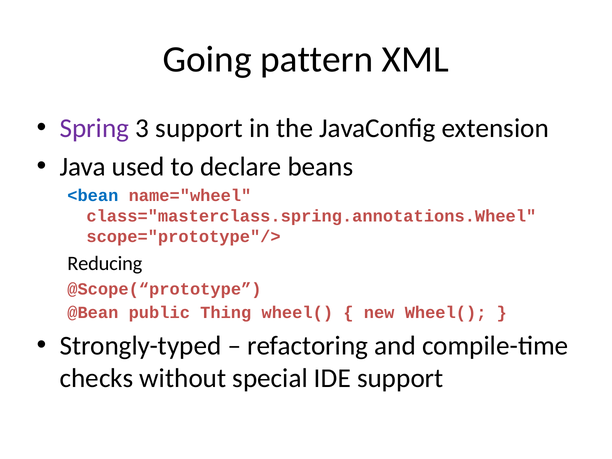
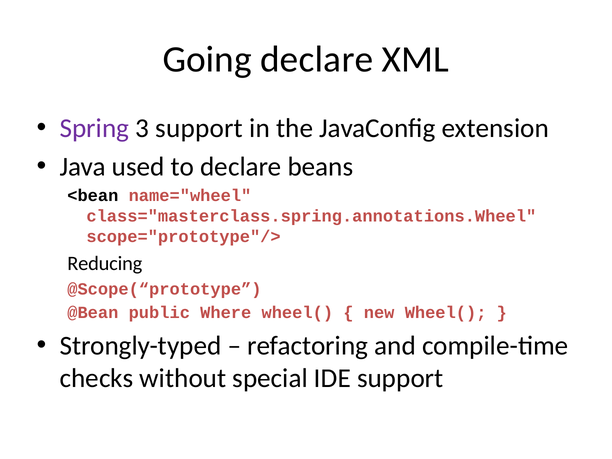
Going pattern: pattern -> declare
<bean colour: blue -> black
Thing: Thing -> Where
